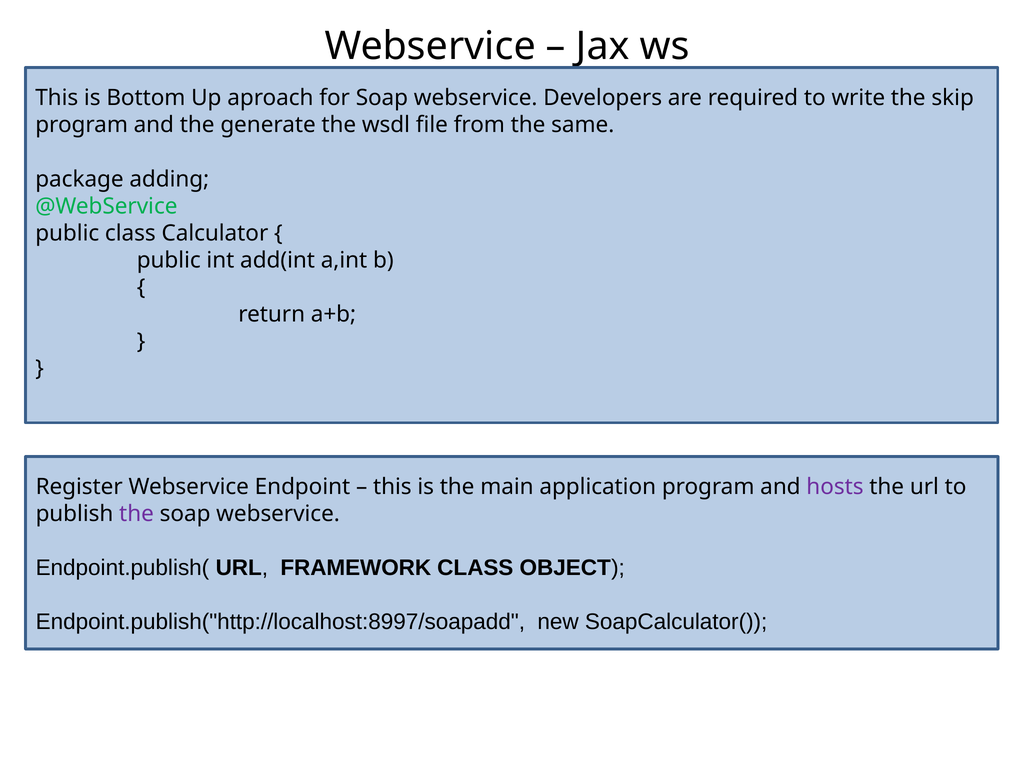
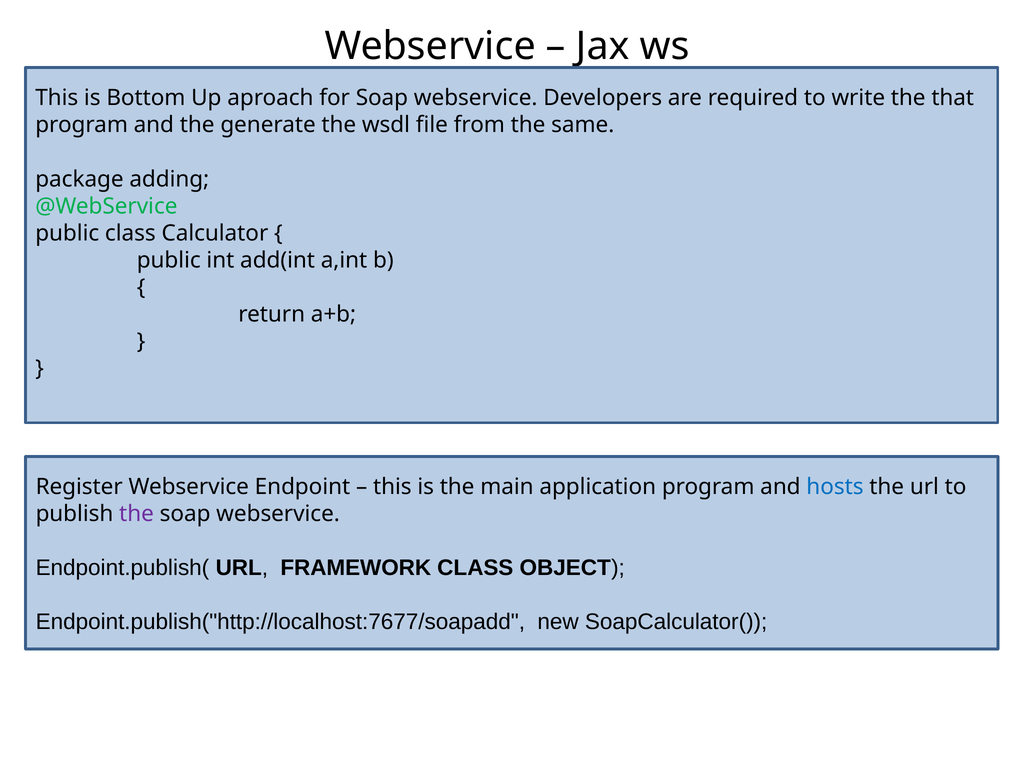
skip: skip -> that
hosts colour: purple -> blue
Endpoint.publish("http://localhost:8997/soapadd: Endpoint.publish("http://localhost:8997/soapadd -> Endpoint.publish("http://localhost:7677/soapadd
